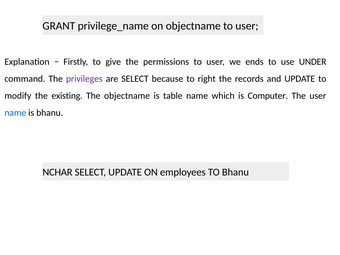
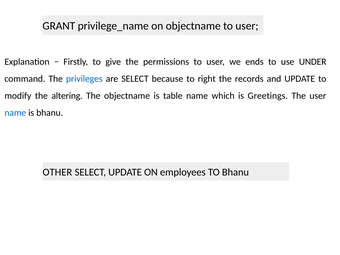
privileges colour: purple -> blue
existing: existing -> altering
Computer: Computer -> Greetings
NCHAR: NCHAR -> OTHER
